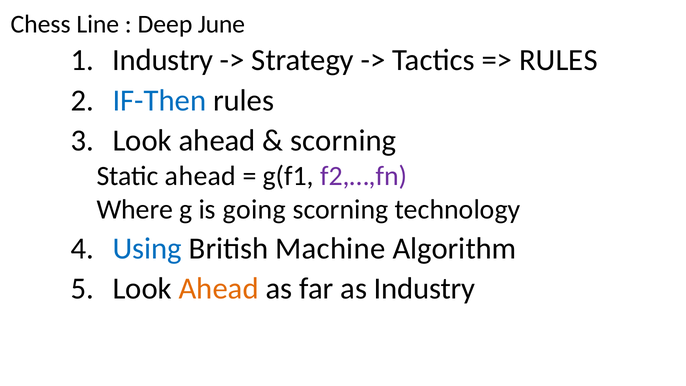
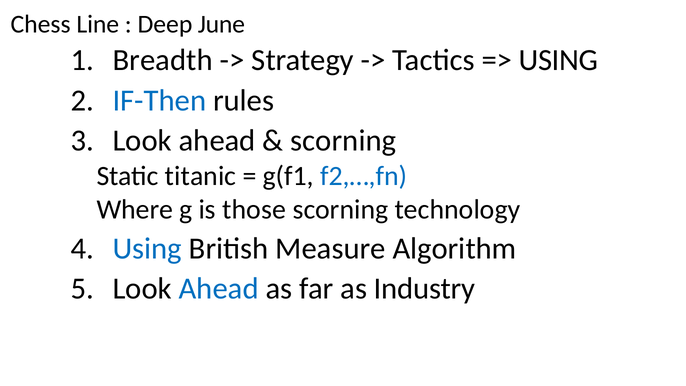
Industry at (163, 60): Industry -> Breadth
RULES at (558, 60): RULES -> USING
Static ahead: ahead -> titanic
f2,…,fn colour: purple -> blue
going: going -> those
Machine: Machine -> Measure
Ahead at (219, 289) colour: orange -> blue
